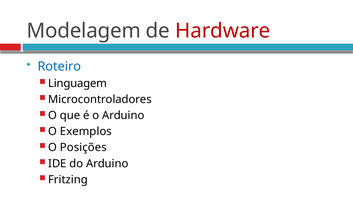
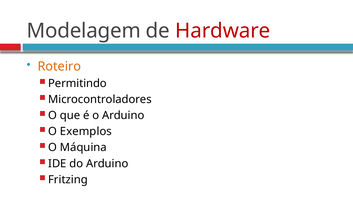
Roteiro colour: blue -> orange
Linguagem: Linguagem -> Permitindo
Posições: Posições -> Máquina
